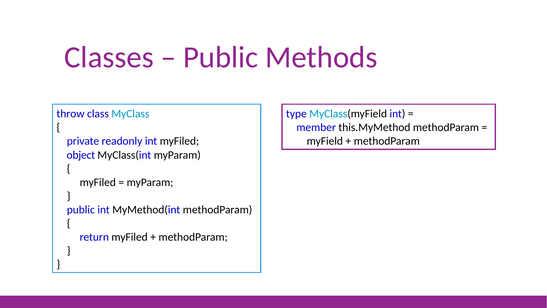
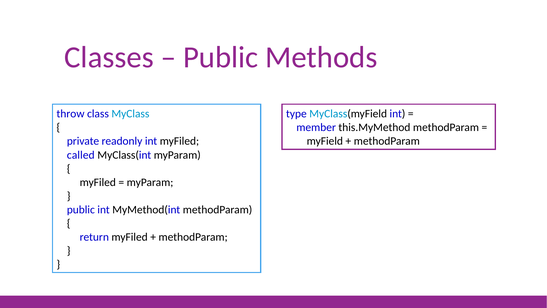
object: object -> called
